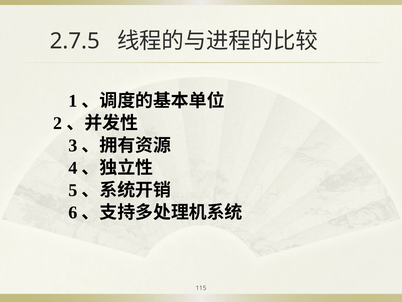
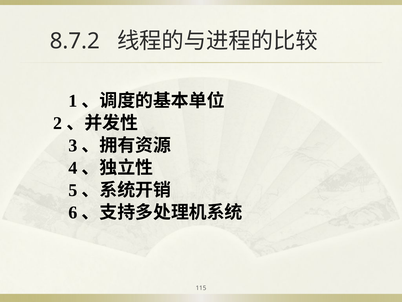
2.7.5: 2.7.5 -> 8.7.2
